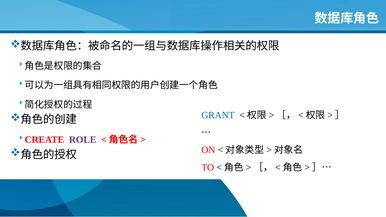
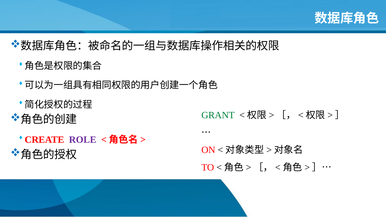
GRANT colour: blue -> green
